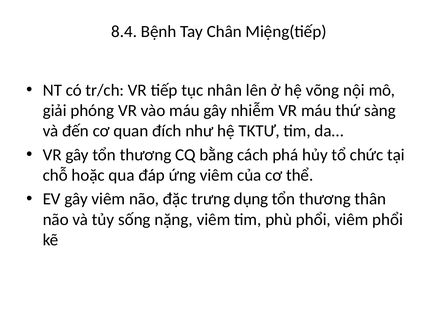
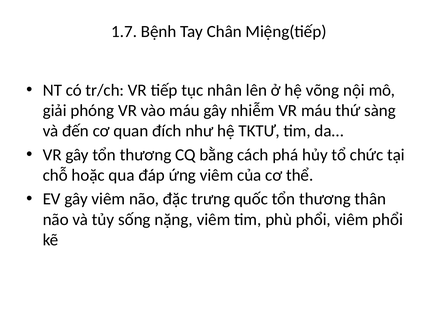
8.4: 8.4 -> 1.7
dụng: dụng -> quốc
